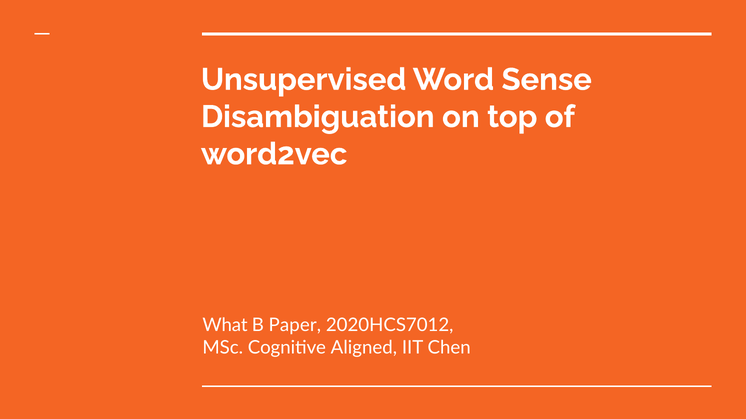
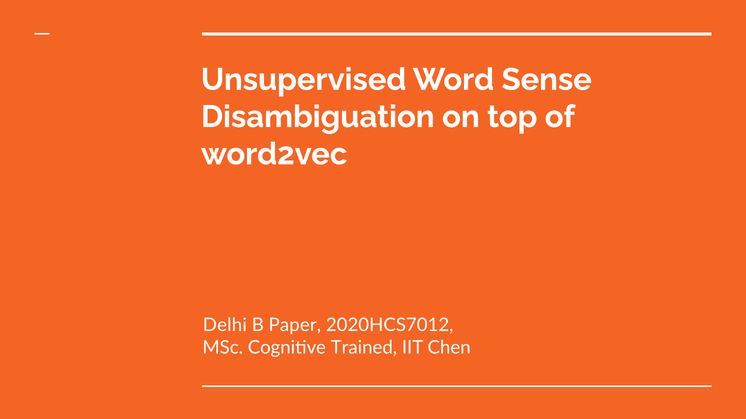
What: What -> Delhi
Aligned: Aligned -> Trained
